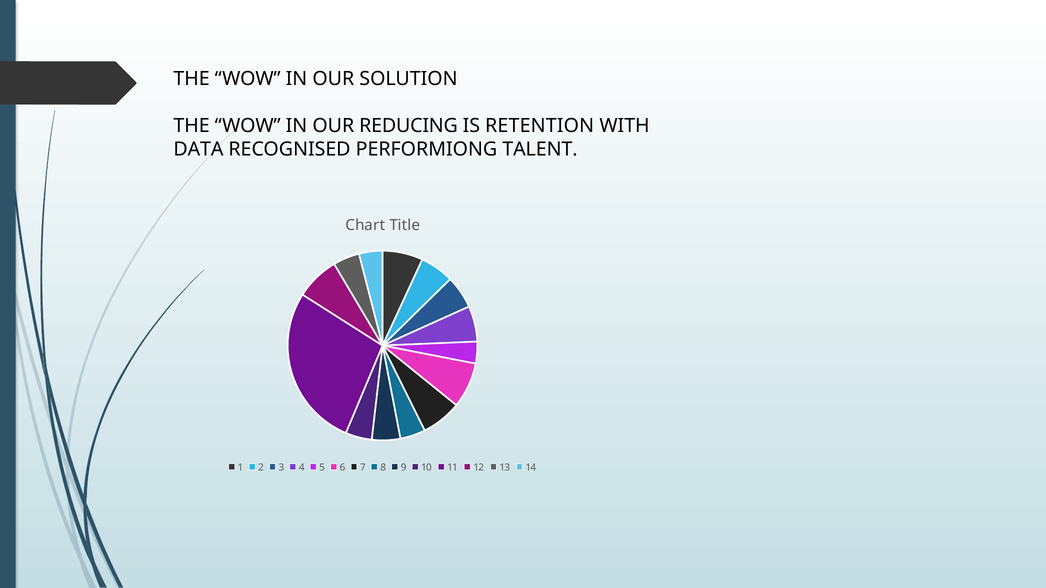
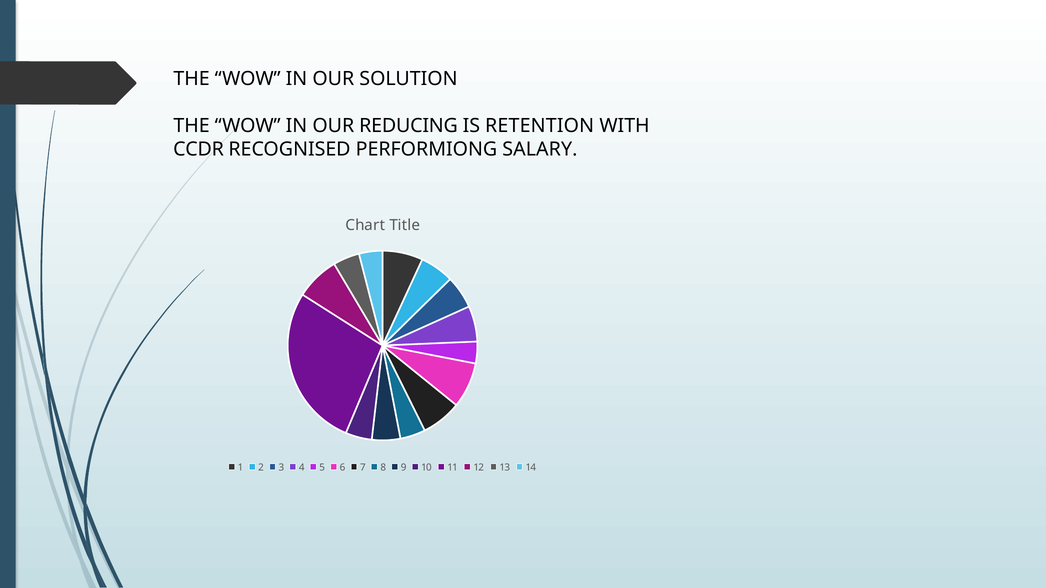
DATA: DATA -> CCDR
TALENT: TALENT -> SALARY
